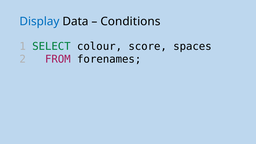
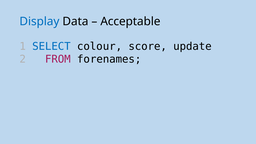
Conditions: Conditions -> Acceptable
SELECT colour: green -> blue
spaces: spaces -> update
